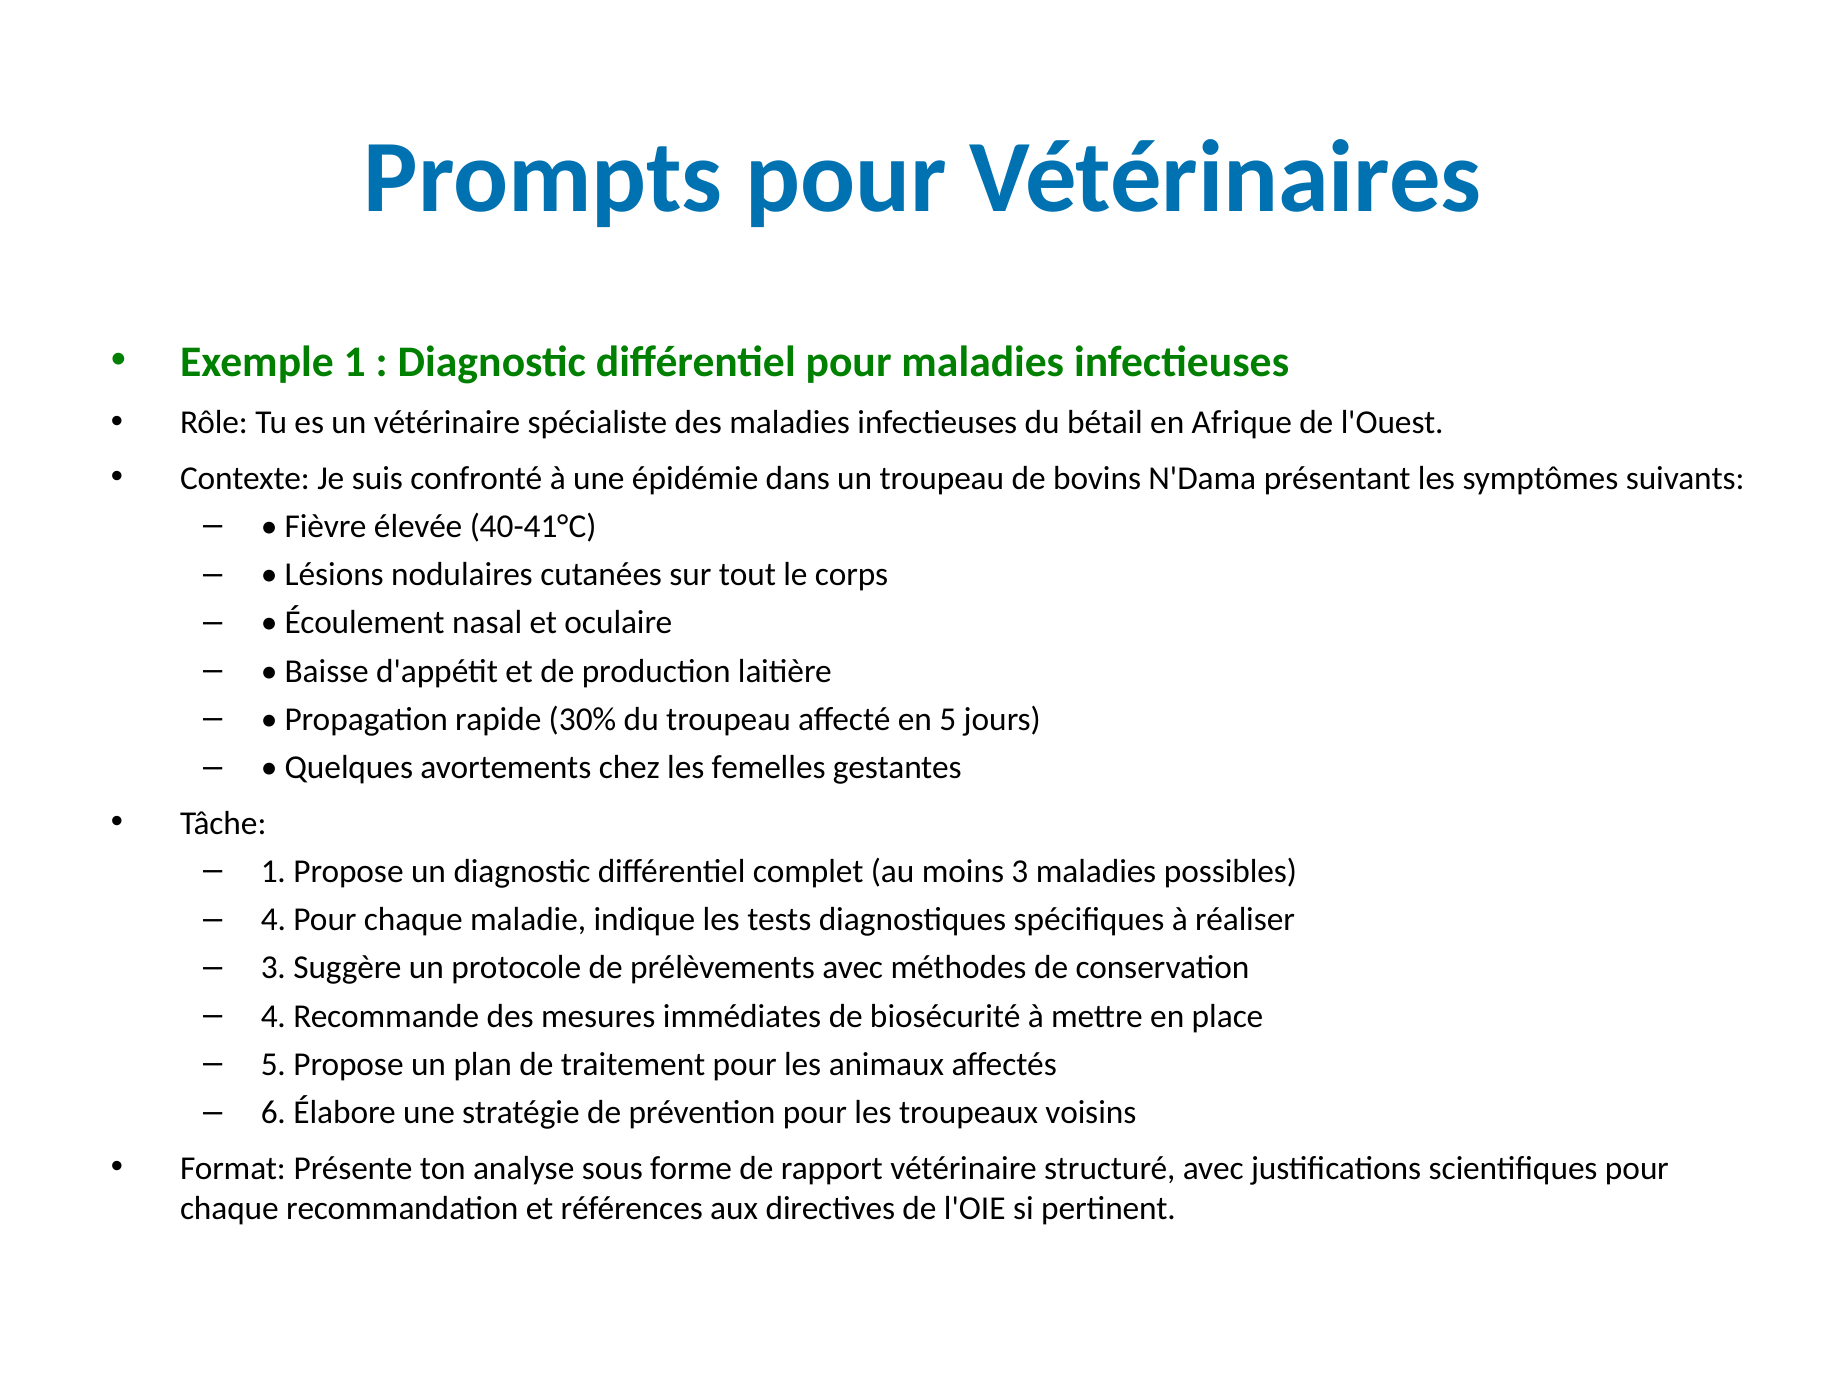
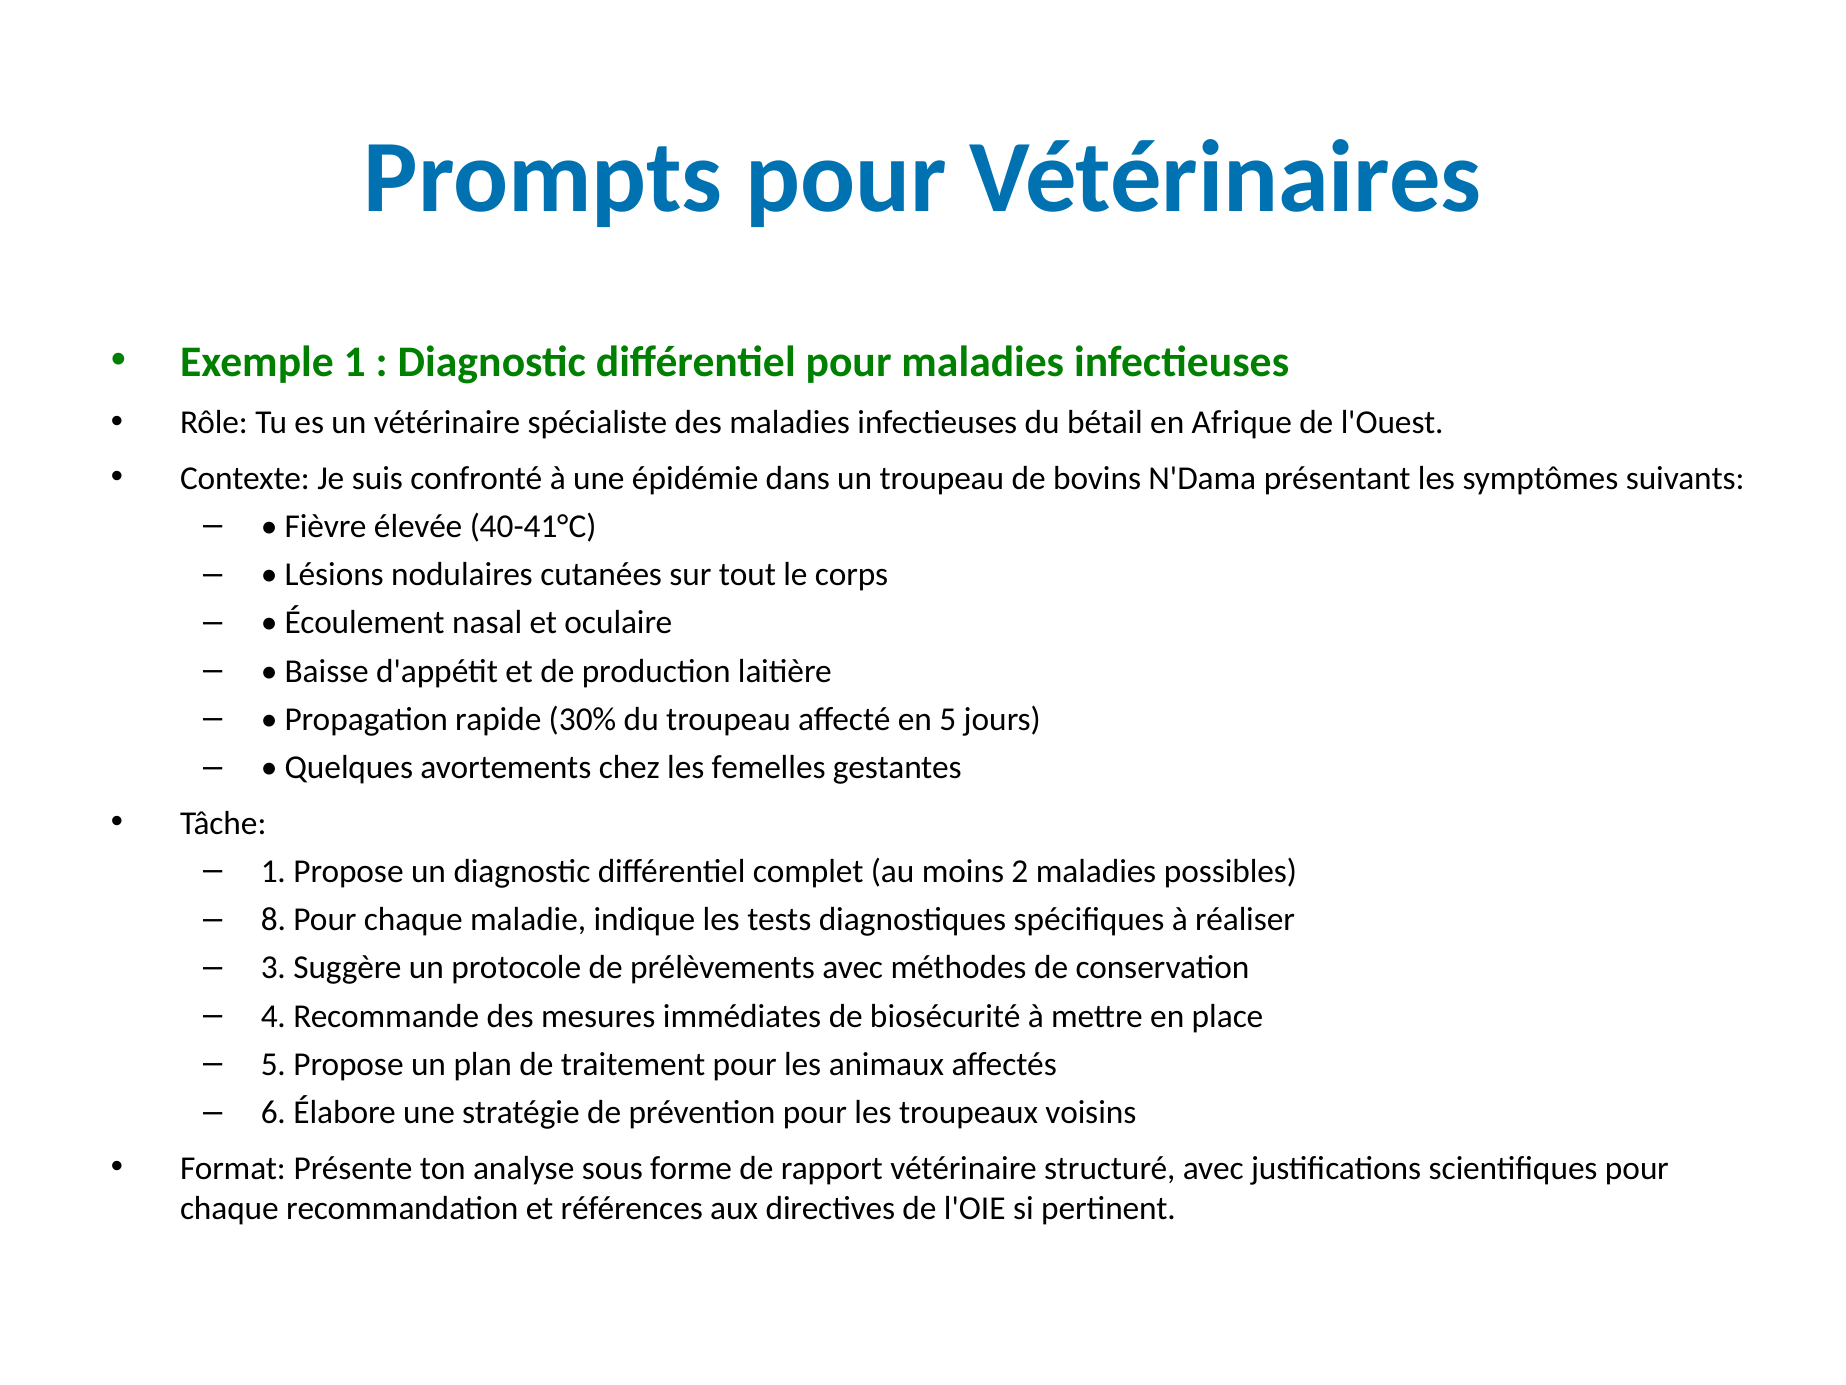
moins 3: 3 -> 2
4 at (273, 919): 4 -> 8
